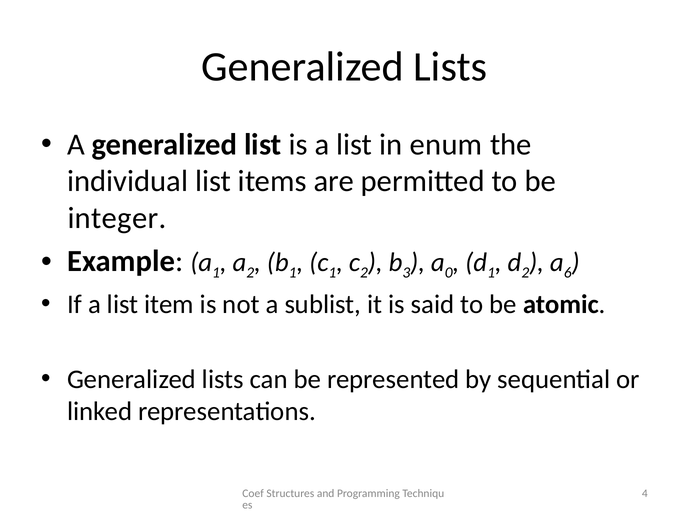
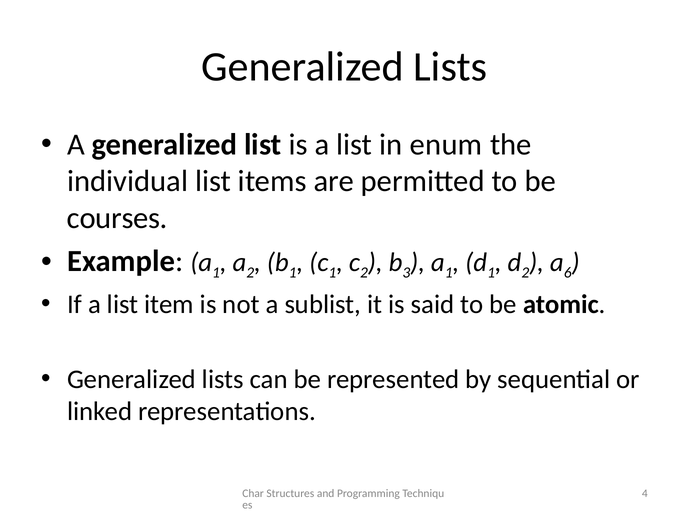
integer: integer -> courses
0 at (449, 273): 0 -> 1
Coef: Coef -> Char
